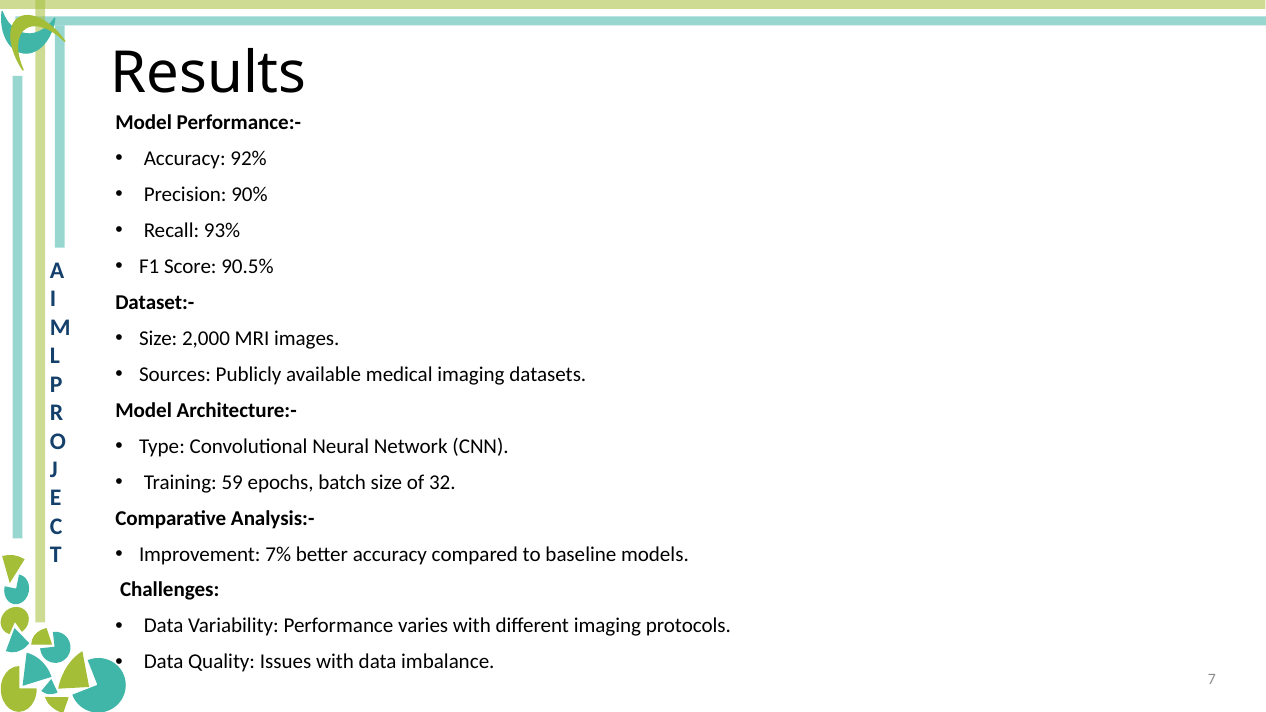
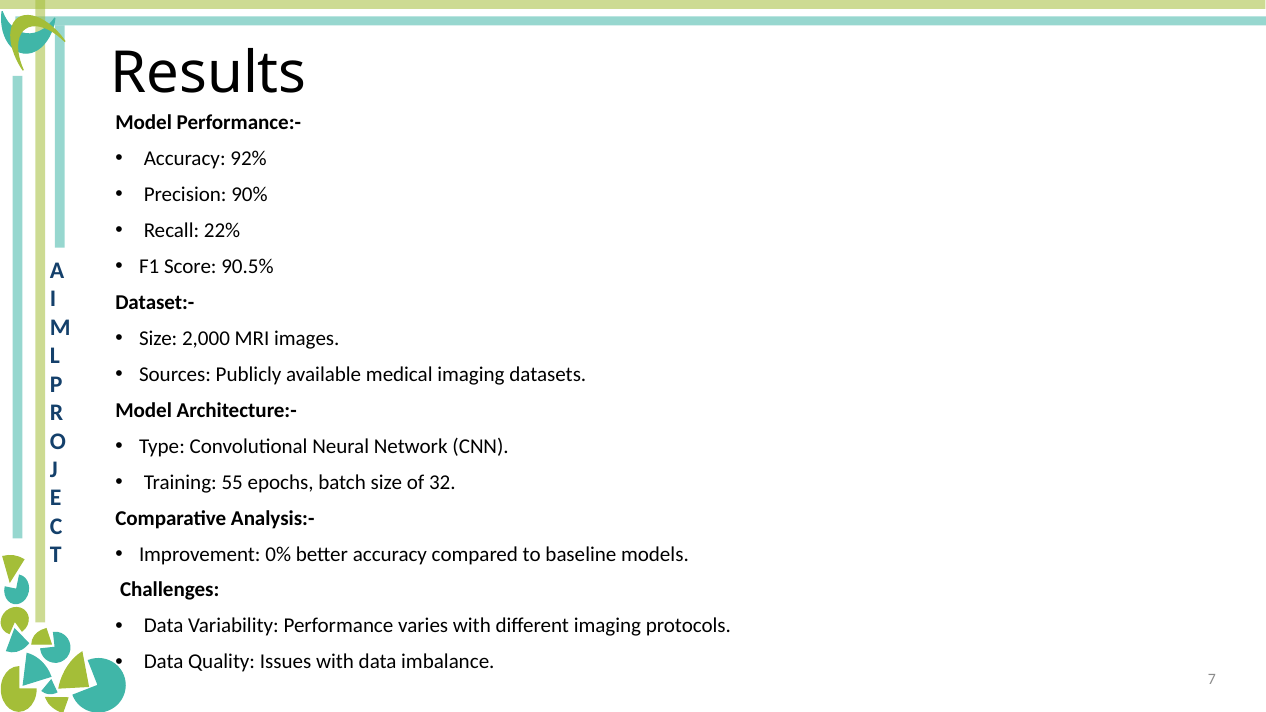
93%: 93% -> 22%
59: 59 -> 55
7%: 7% -> 0%
